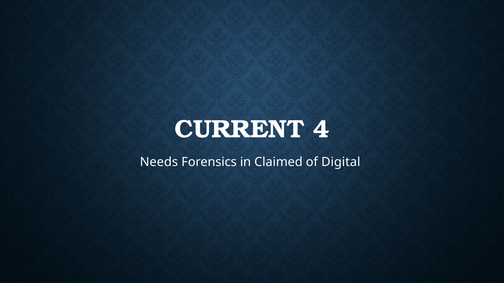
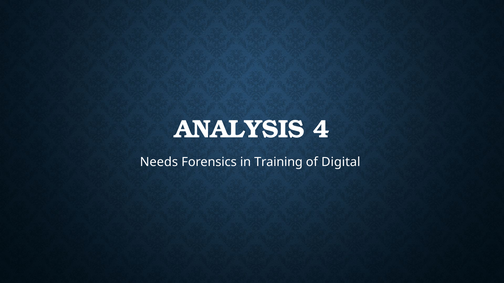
CURRENT: CURRENT -> ANALYSIS
Claimed: Claimed -> Training
